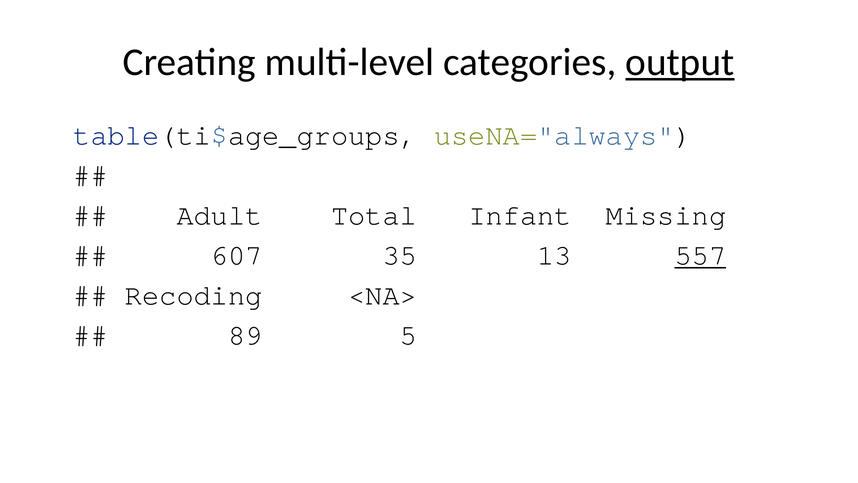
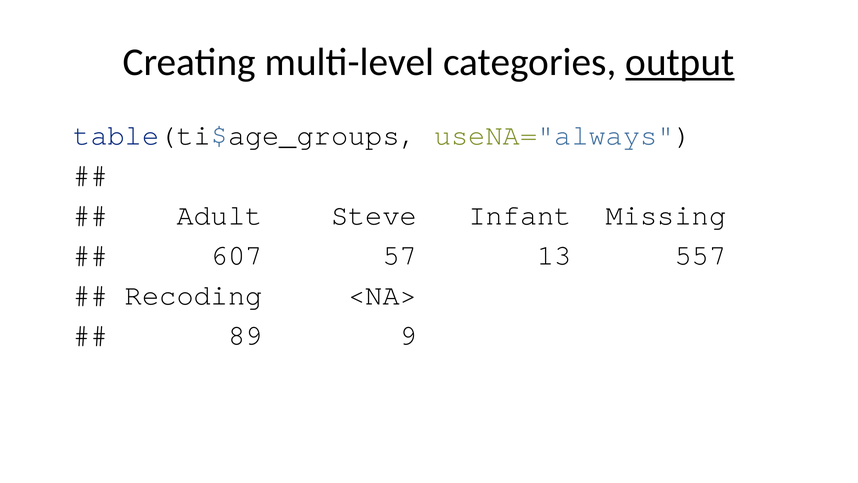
Total: Total -> Steve
35: 35 -> 57
557 underline: present -> none
5: 5 -> 9
